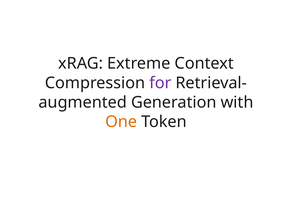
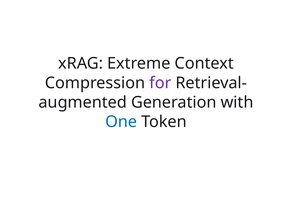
One colour: orange -> blue
